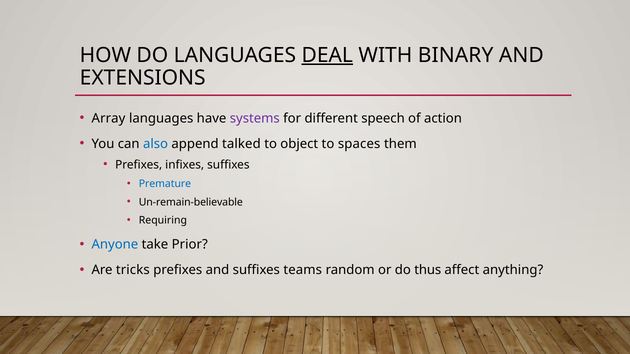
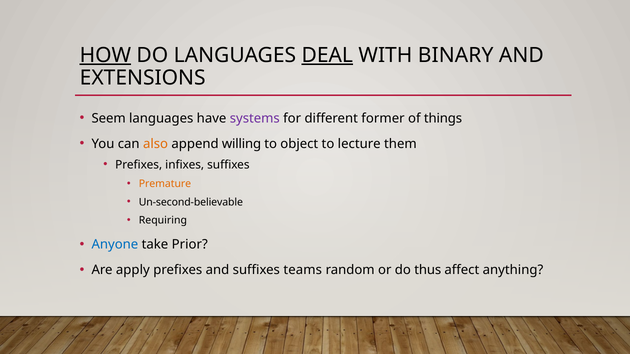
HOW underline: none -> present
Array: Array -> Seem
speech: speech -> former
action: action -> things
also colour: blue -> orange
talked: talked -> willing
spaces: spaces -> lecture
Premature colour: blue -> orange
Un-remain-believable: Un-remain-believable -> Un-second-believable
tricks: tricks -> apply
